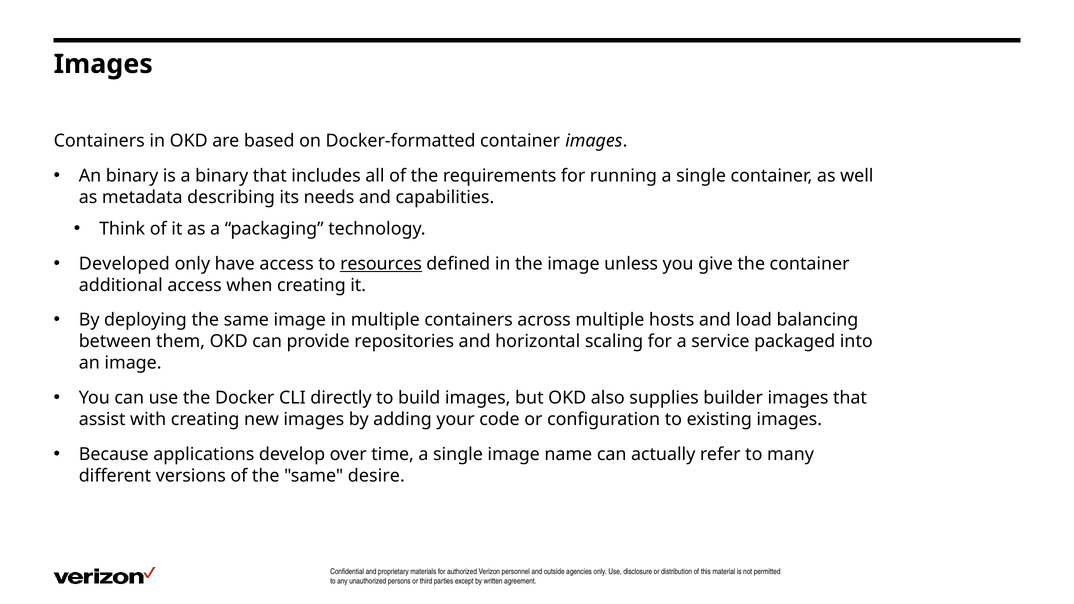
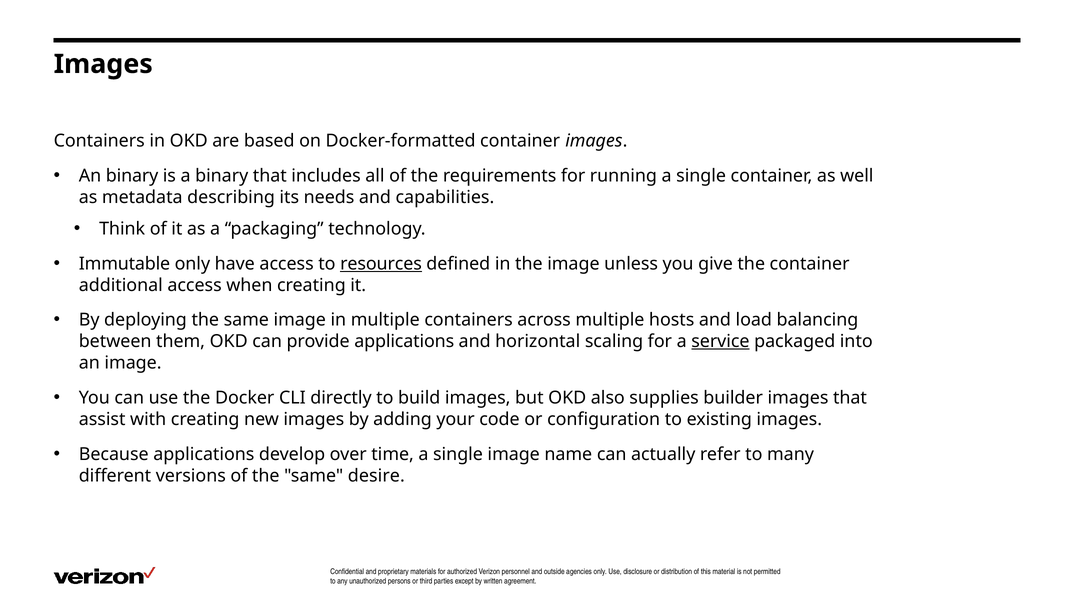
Developed: Developed -> Immutable
provide repositories: repositories -> applications
service underline: none -> present
